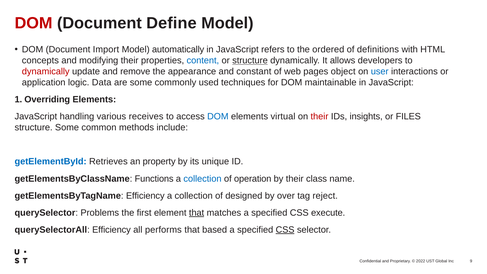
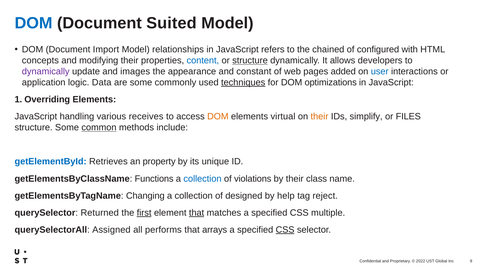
DOM at (34, 23) colour: red -> blue
Define: Define -> Suited
automatically: automatically -> relationships
ordered: ordered -> chained
definitions: definitions -> configured
dynamically at (46, 72) colour: red -> purple
remove: remove -> images
object: object -> added
techniques underline: none -> present
maintainable: maintainable -> optimizations
DOM at (218, 117) colour: blue -> orange
their at (320, 117) colour: red -> orange
insights: insights -> simplify
common underline: none -> present
operation: operation -> violations
getElementsByTagName Efficiency: Efficiency -> Changing
over: over -> help
Problems: Problems -> Returned
first underline: none -> present
execute: execute -> multiple
querySelectorAll Efficiency: Efficiency -> Assigned
based: based -> arrays
